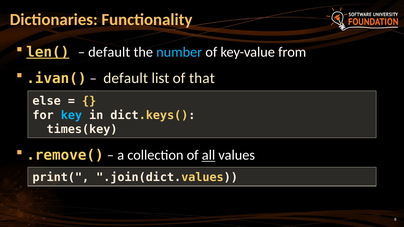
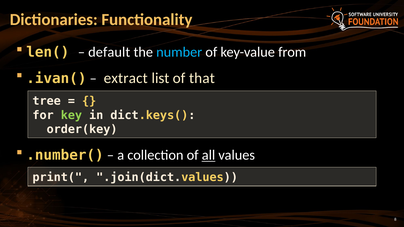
len( underline: present -> none
default at (126, 78): default -> extract
else: else -> tree
key colour: light blue -> light green
times(key: times(key -> order(key
.remove(: .remove( -> .number(
